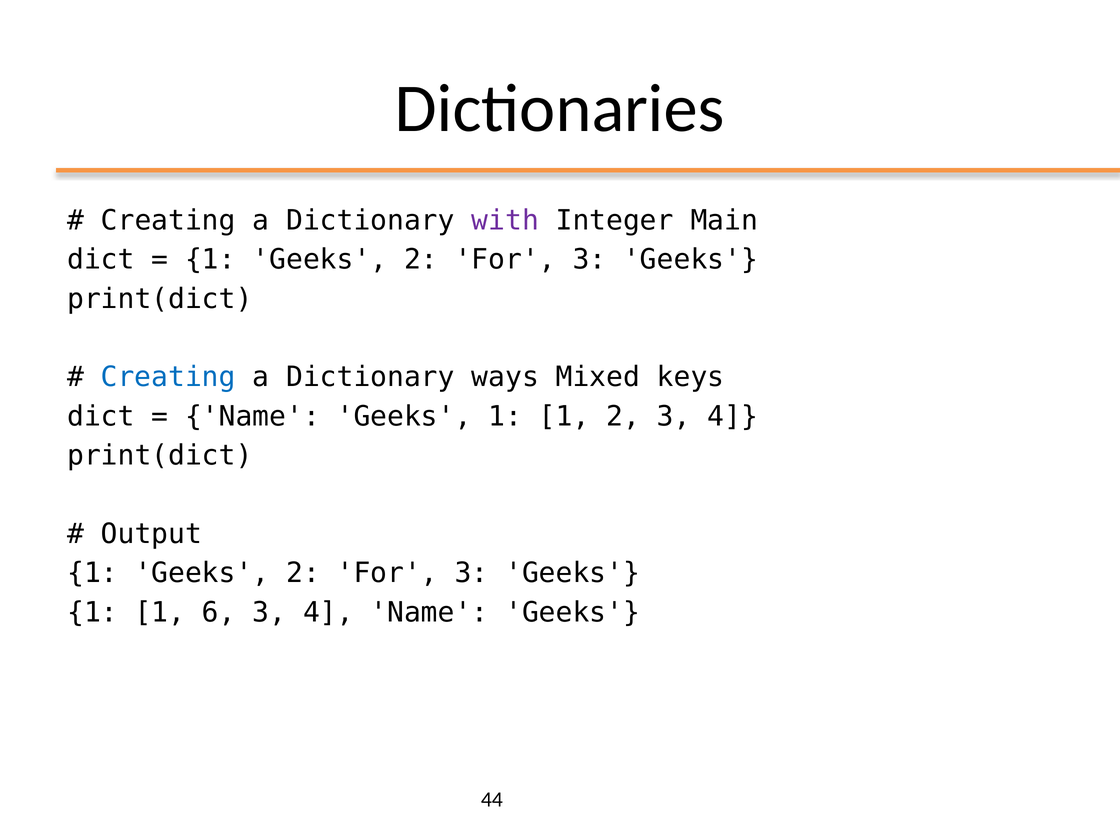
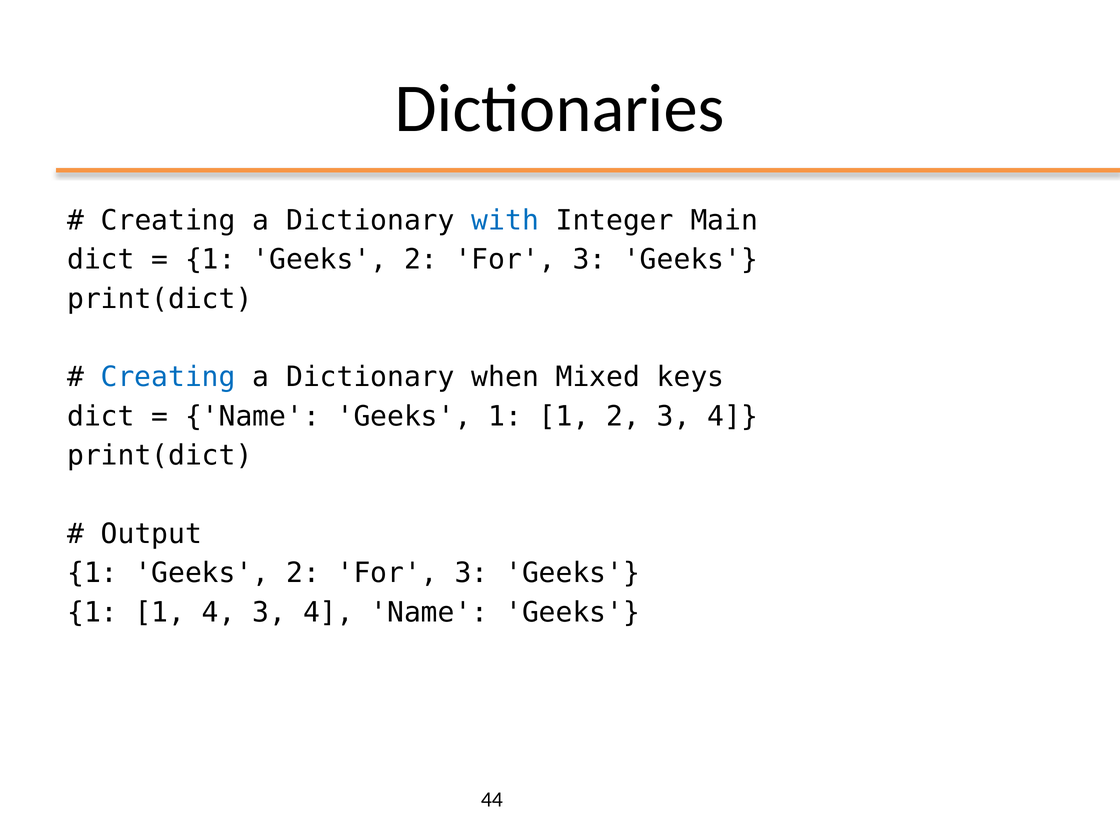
with colour: purple -> blue
ways: ways -> when
1 6: 6 -> 4
